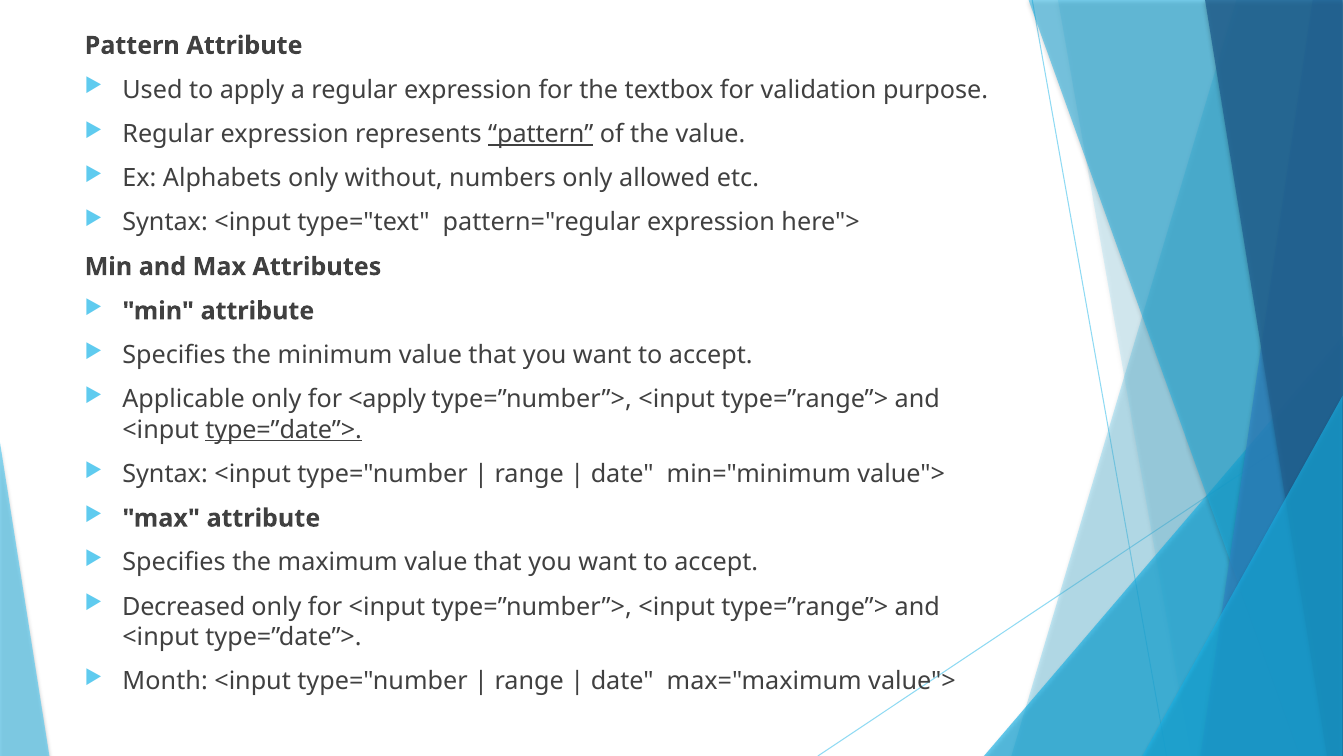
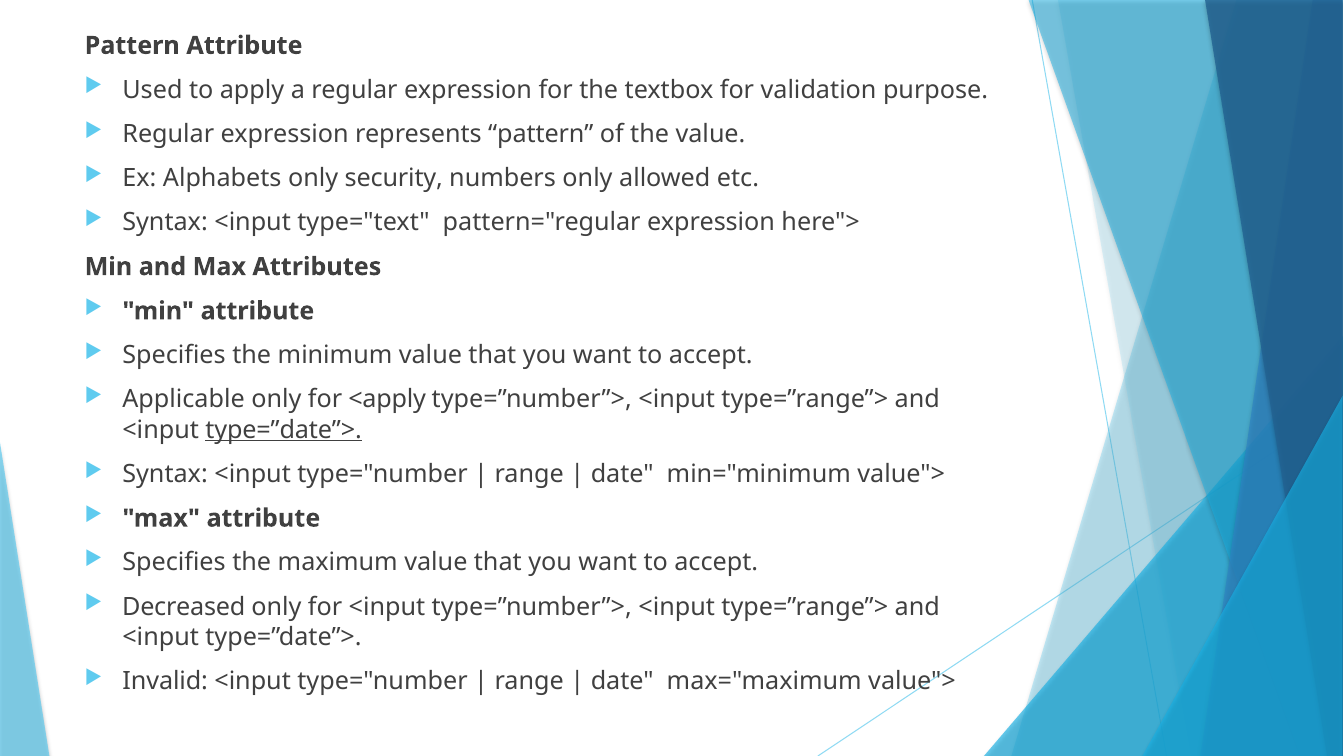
pattern at (541, 134) underline: present -> none
without: without -> security
Month: Month -> Invalid
